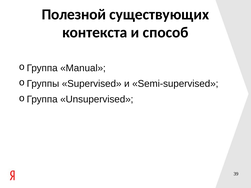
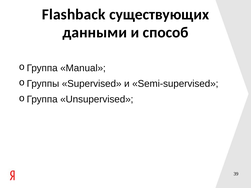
Полезной: Полезной -> Flashback
контекста: контекста -> данными
